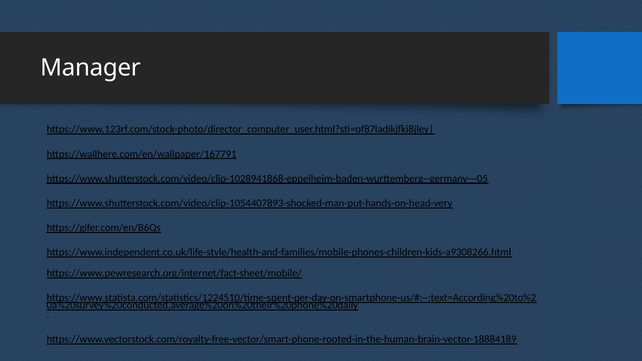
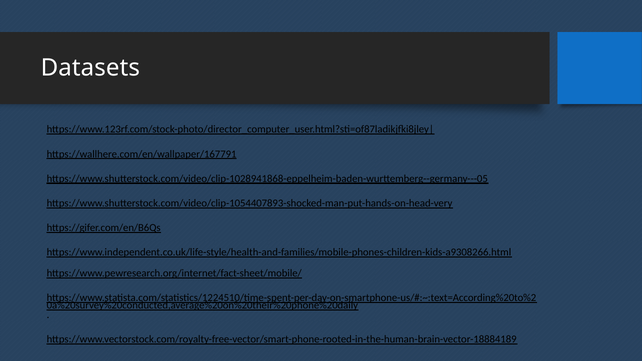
Manager: Manager -> Datasets
